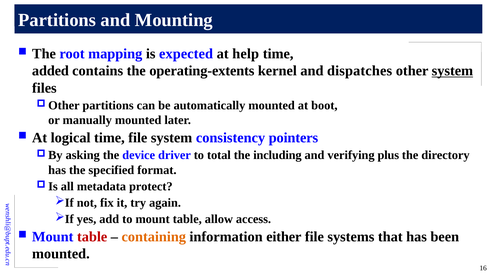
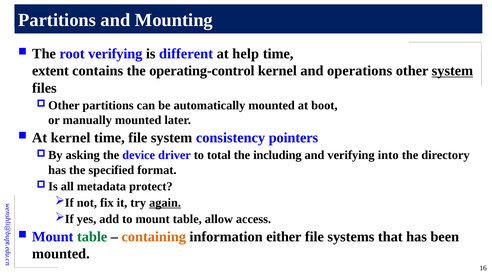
root mapping: mapping -> verifying
expected: expected -> different
added: added -> extent
operating-extents: operating-extents -> operating-control
dispatches: dispatches -> operations
At logical: logical -> kernel
plus: plus -> into
again underline: none -> present
table at (92, 236) colour: red -> green
